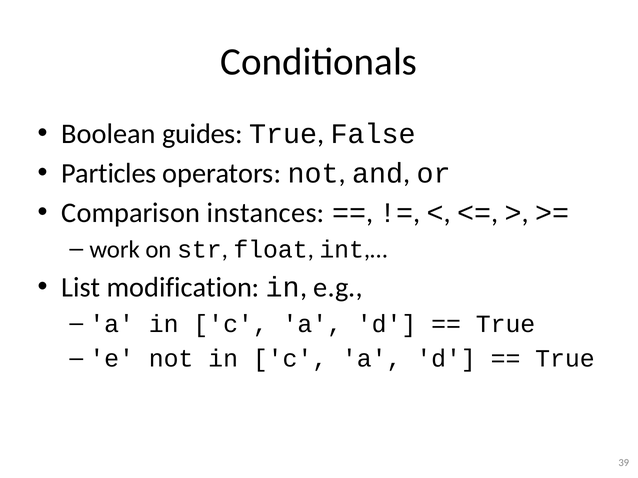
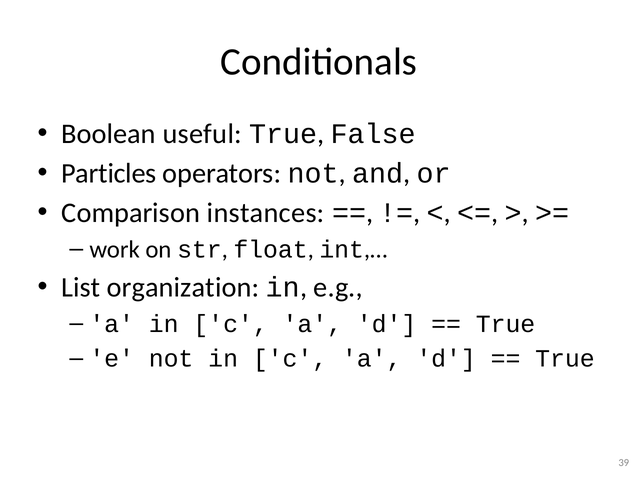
guides: guides -> useful
modification: modification -> organization
